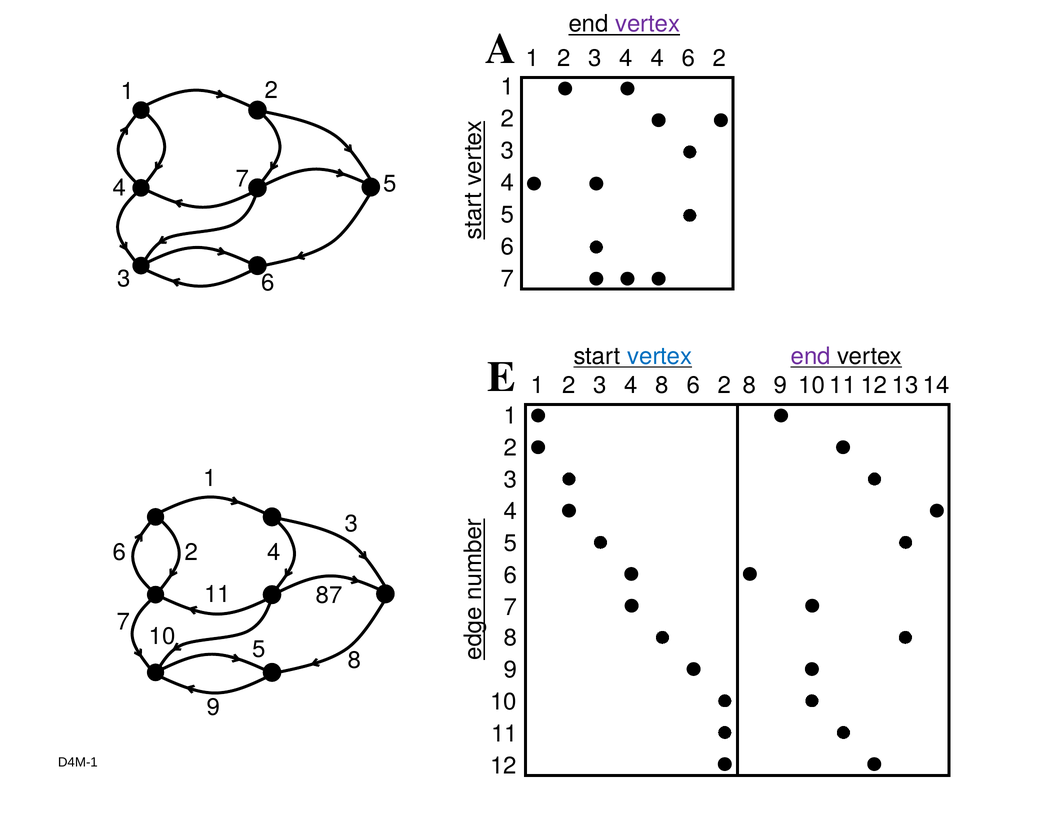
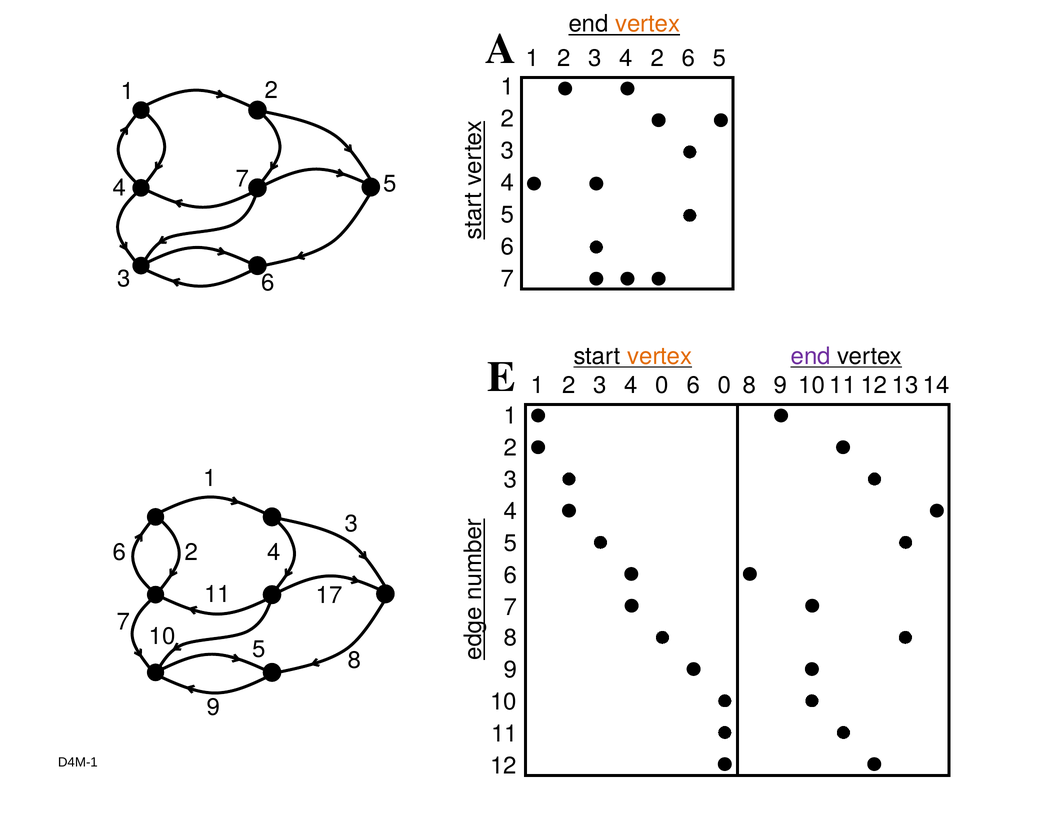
vertex at (648, 24) colour: purple -> orange
4 4: 4 -> 2
2 at (719, 58): 2 -> 5
vertex at (660, 356) colour: blue -> orange
4 8: 8 -> 0
2 at (724, 385): 2 -> 0
87: 87 -> 17
